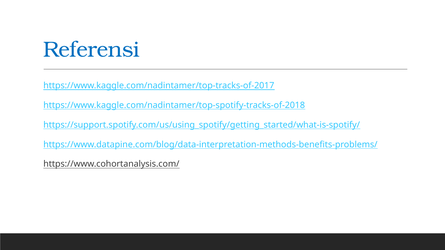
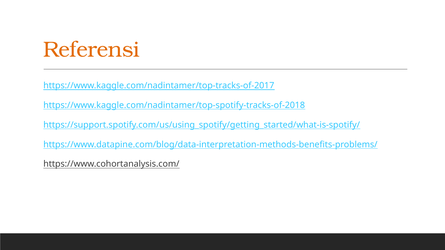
Referensi colour: blue -> orange
